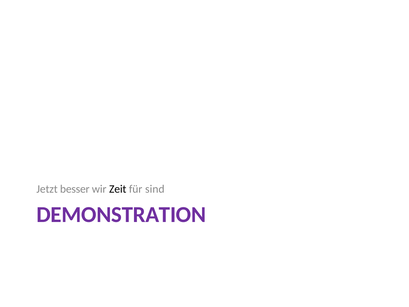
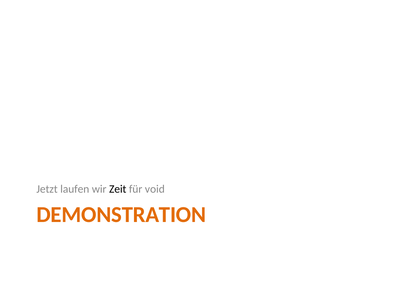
besser: besser -> laufen
sind: sind -> void
DEMONSTRATION colour: purple -> orange
